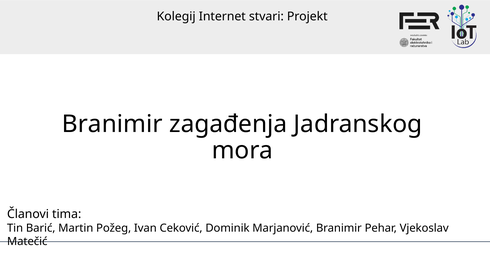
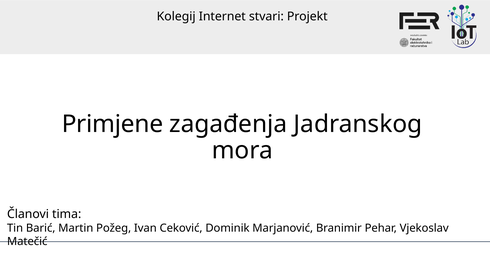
Branimir at (112, 124): Branimir -> Primjene
